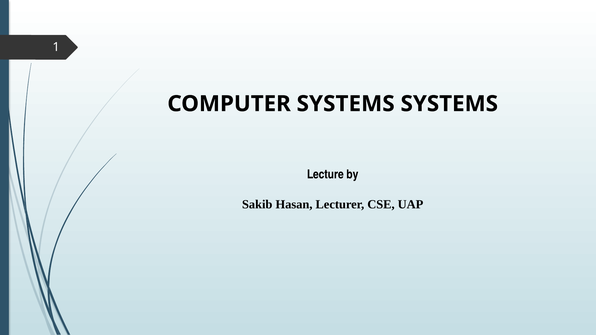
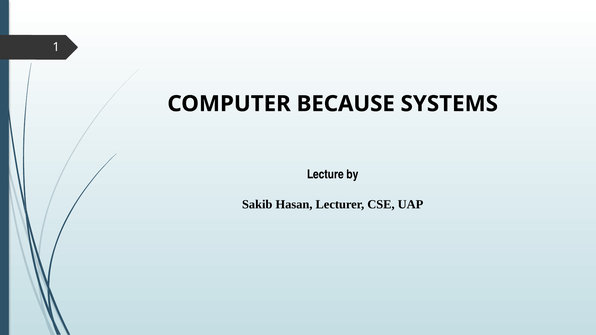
COMPUTER SYSTEMS: SYSTEMS -> BECAUSE
